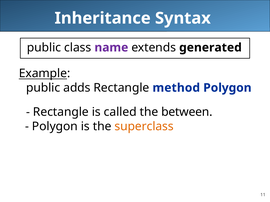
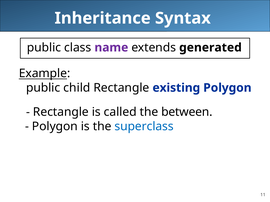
adds: adds -> child
method: method -> existing
superclass colour: orange -> blue
